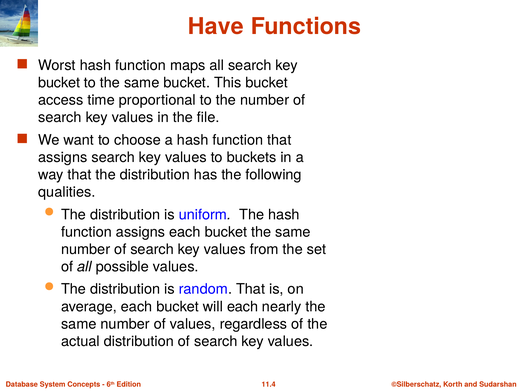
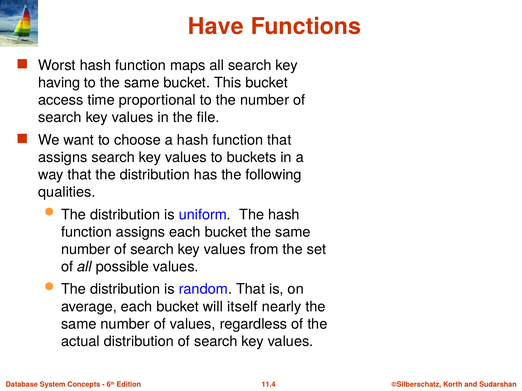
bucket at (59, 83): bucket -> having
will each: each -> itself
